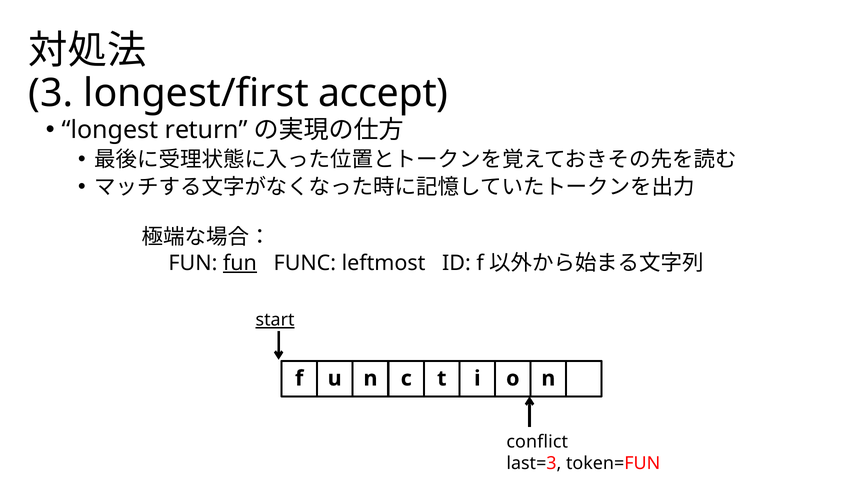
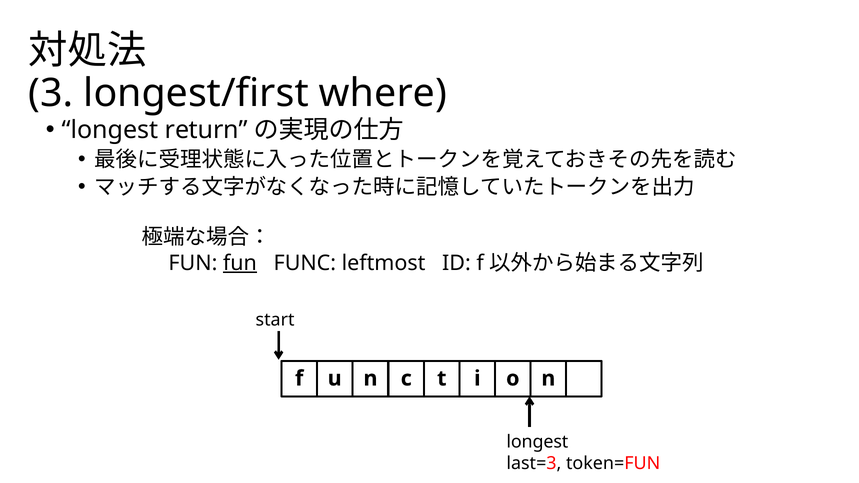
accept: accept -> where
start underline: present -> none
conflict at (537, 442): conflict -> longest
